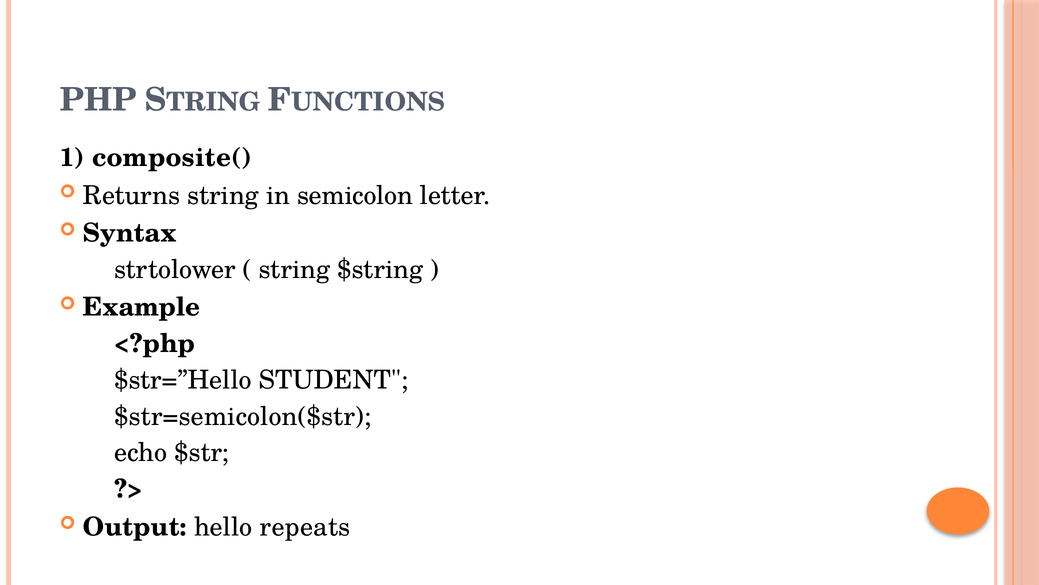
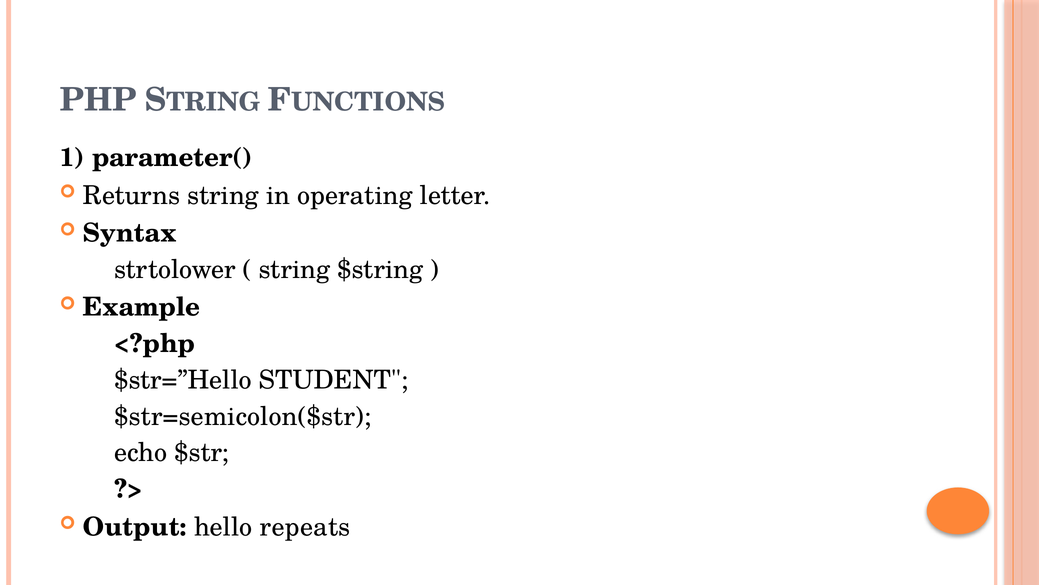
composite(: composite( -> parameter(
semicolon: semicolon -> operating
